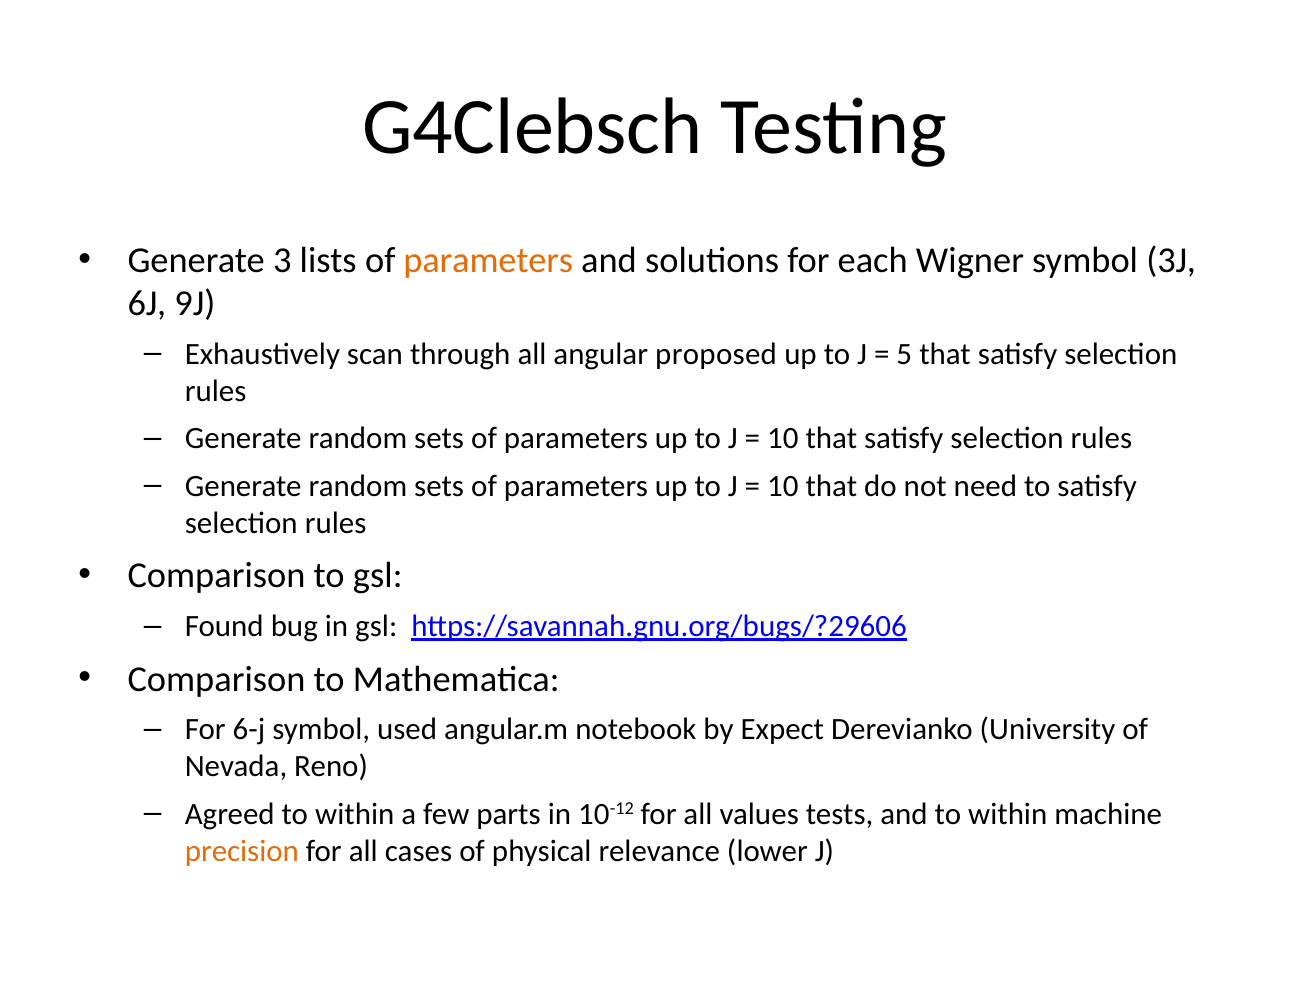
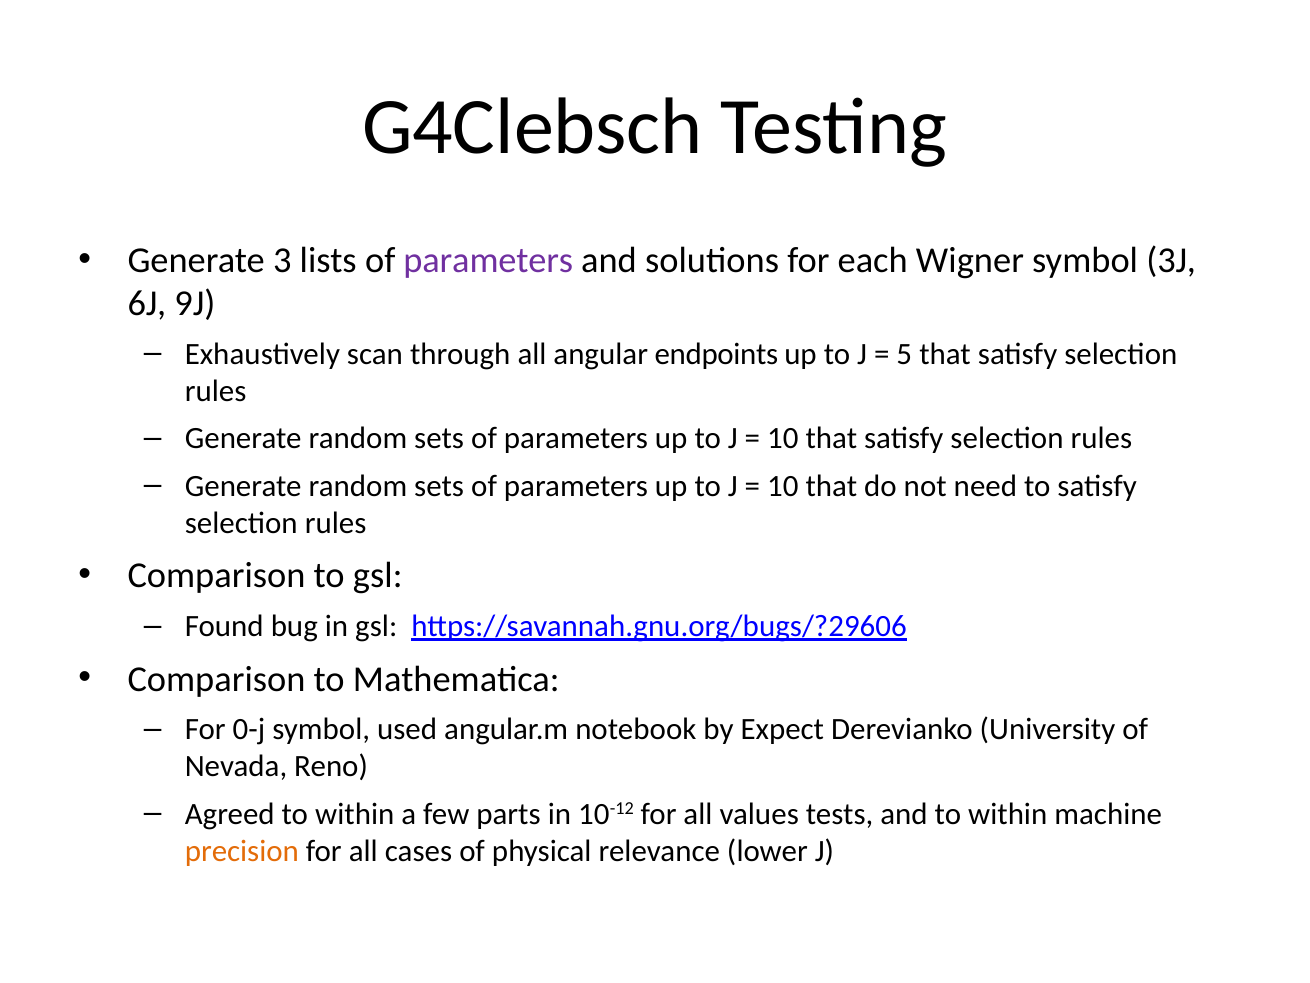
parameters at (488, 260) colour: orange -> purple
proposed: proposed -> endpoints
6-j: 6-j -> 0-j
